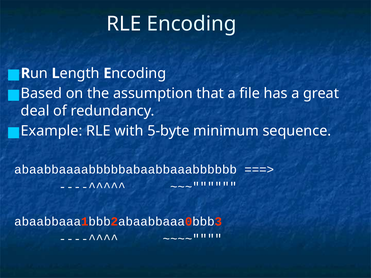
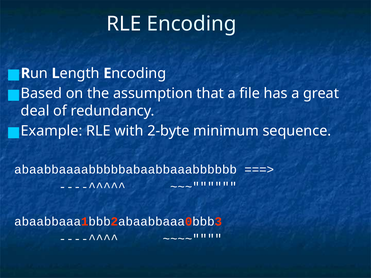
5‑byte: 5‑byte -> 2‑byte
